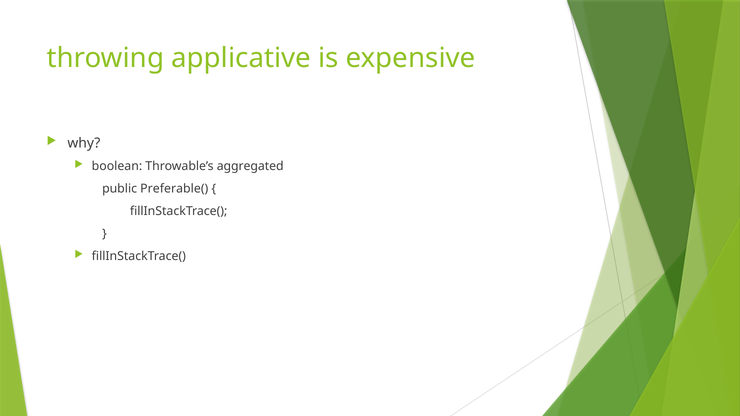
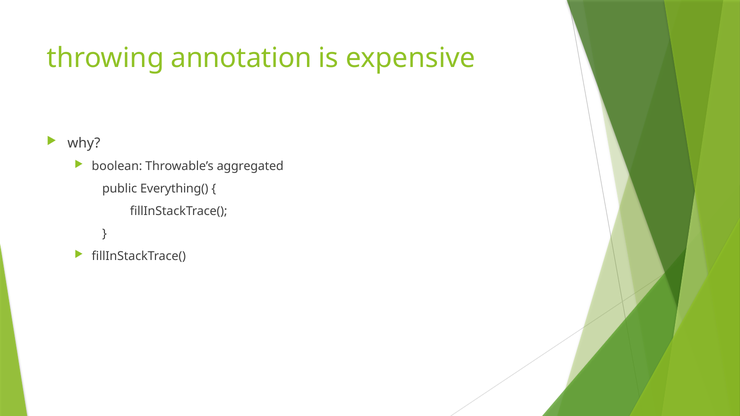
applicative: applicative -> annotation
Preferable(: Preferable( -> Everything(
